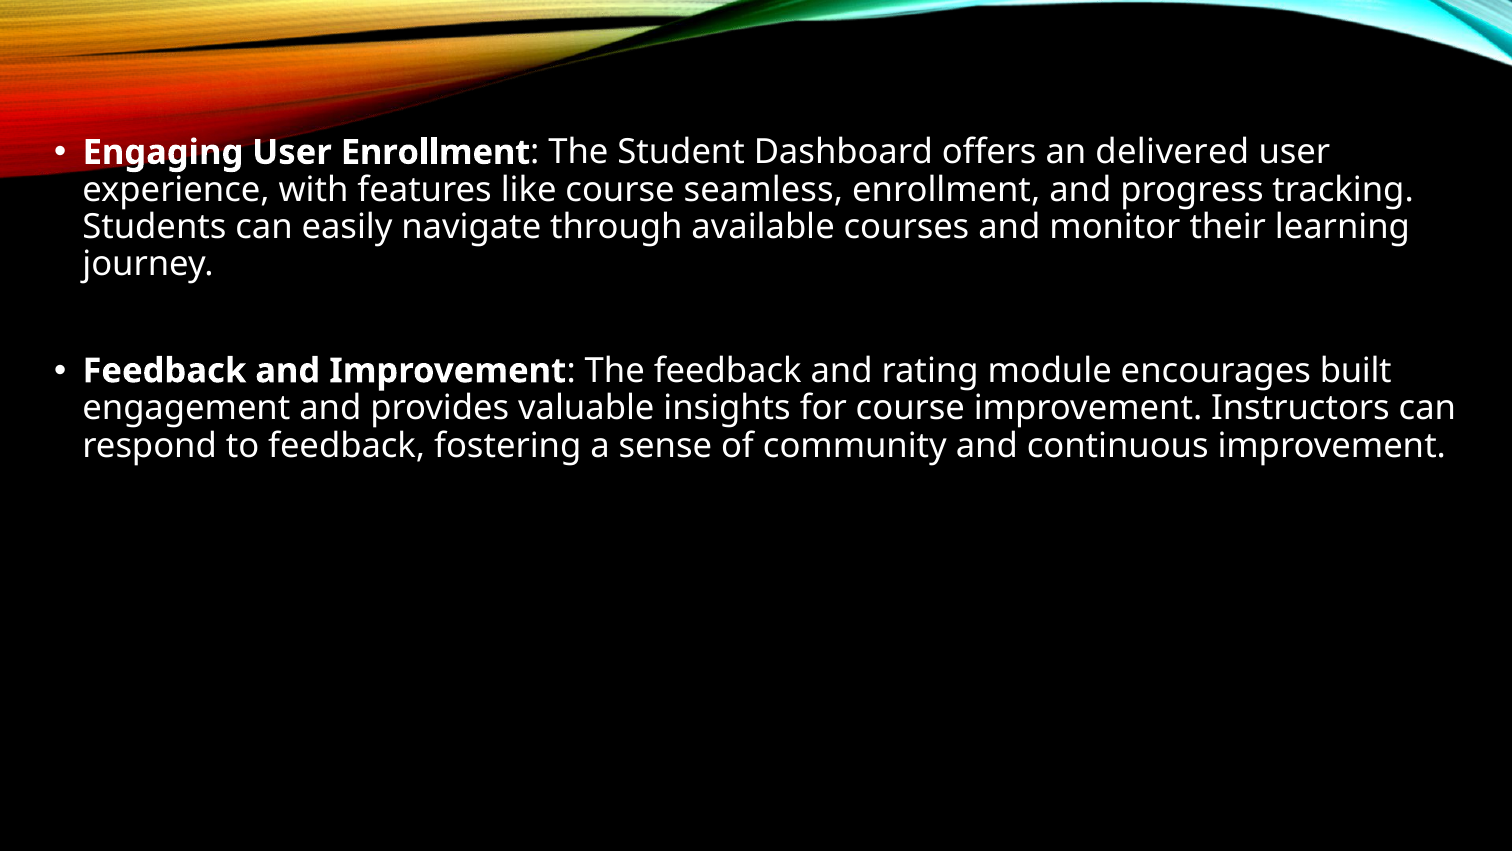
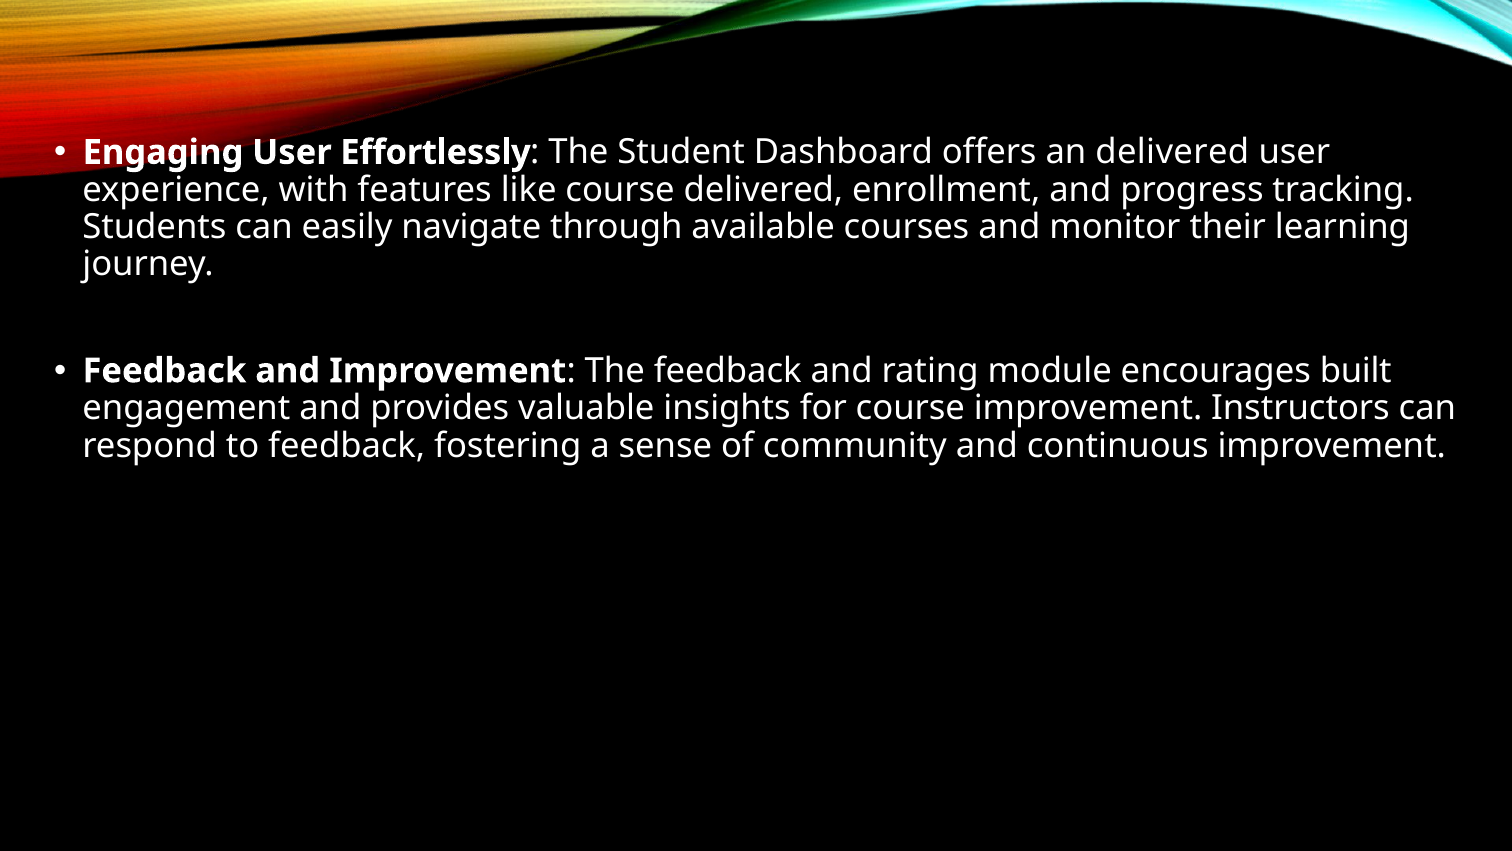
User Enrollment: Enrollment -> Effortlessly
course seamless: seamless -> delivered
